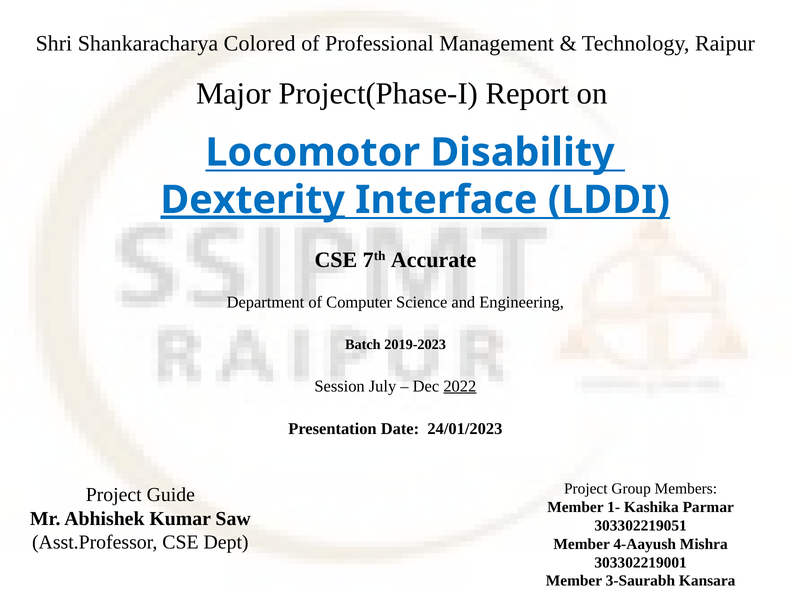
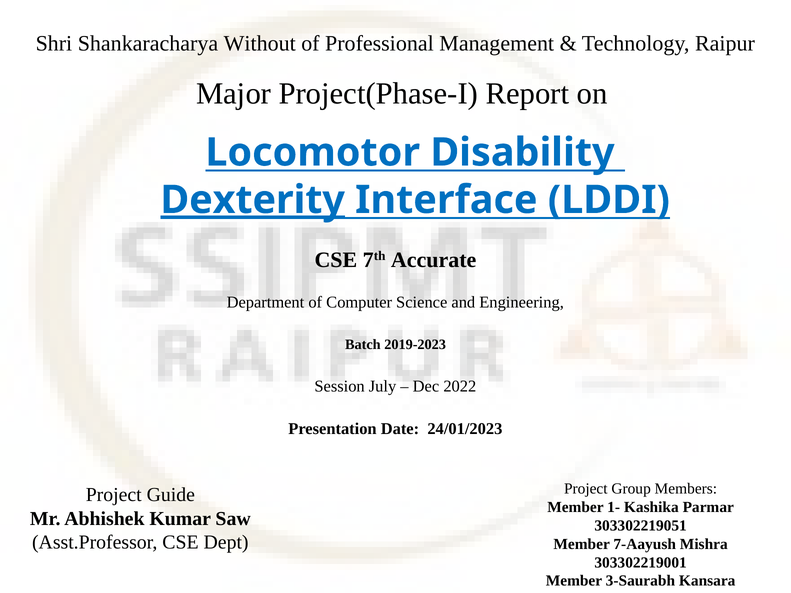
Colored: Colored -> Without
2022 underline: present -> none
4-Aayush: 4-Aayush -> 7-Aayush
